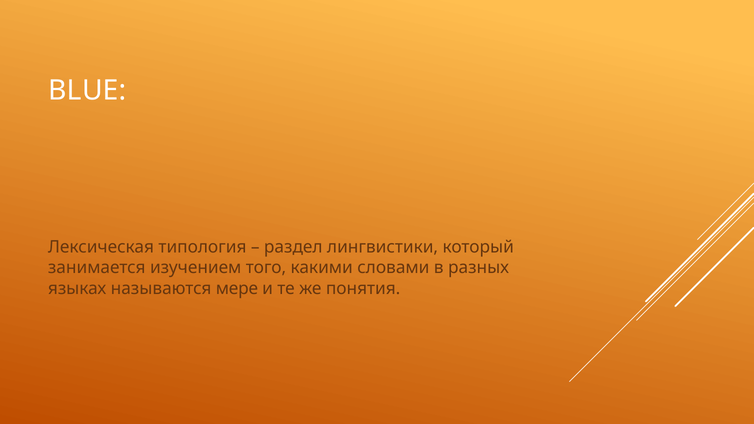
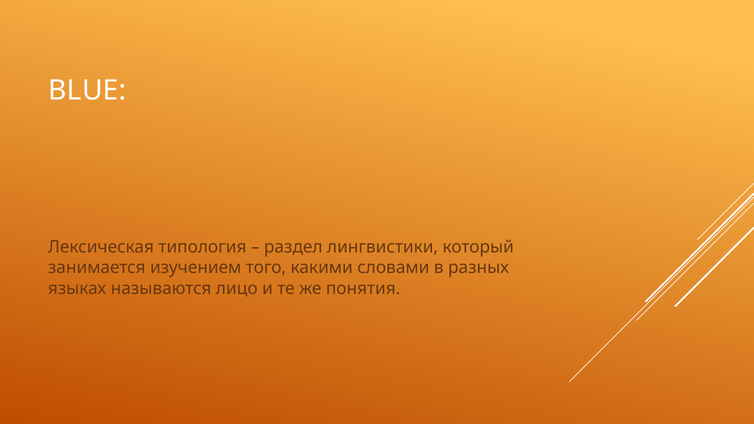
мере: мере -> лицо
